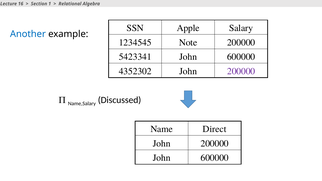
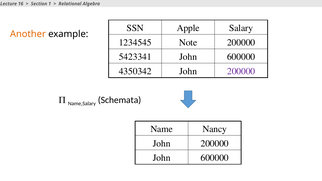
Another colour: blue -> orange
4352302: 4352302 -> 4350342
Discussed: Discussed -> Schemata
Direct: Direct -> Nancy
